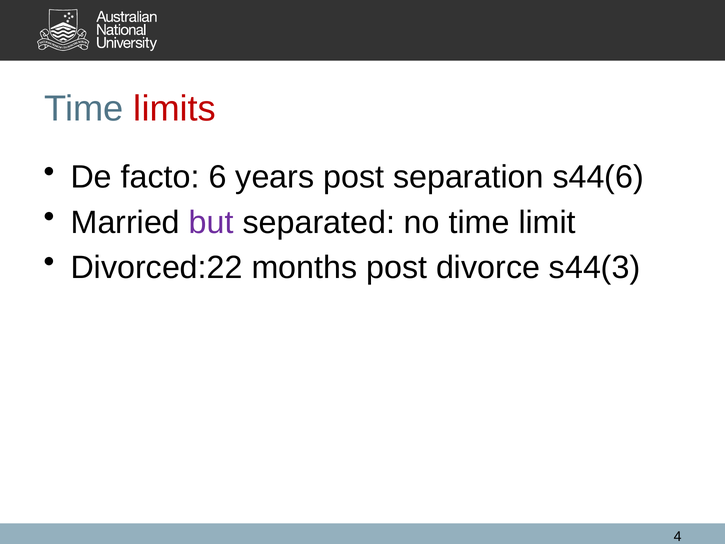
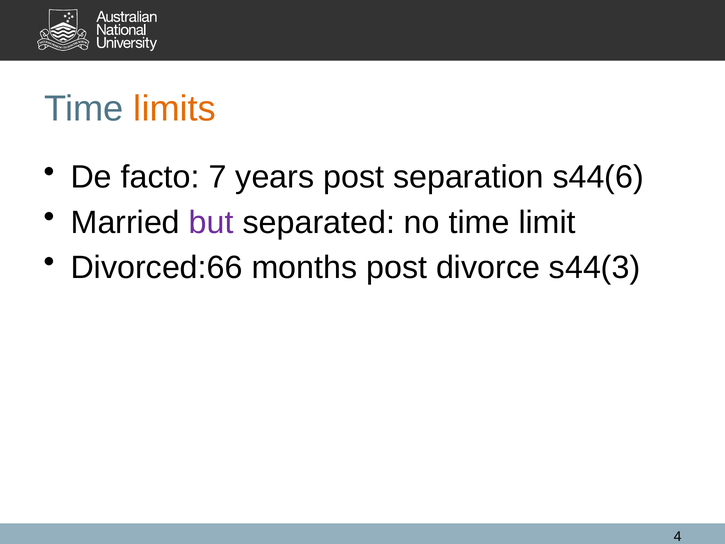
limits colour: red -> orange
6: 6 -> 7
Divorced:22: Divorced:22 -> Divorced:66
